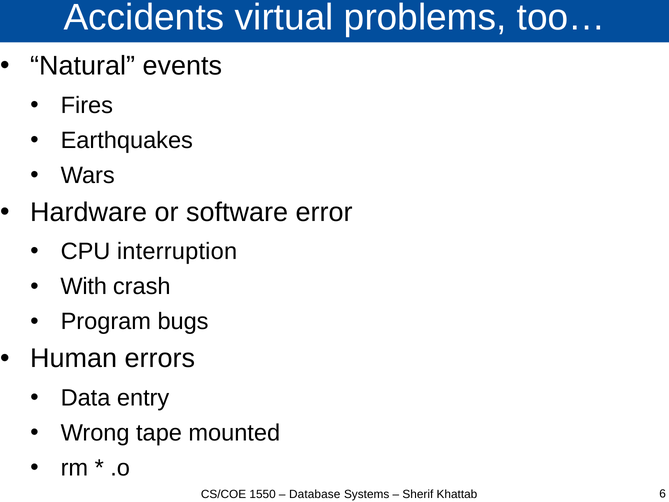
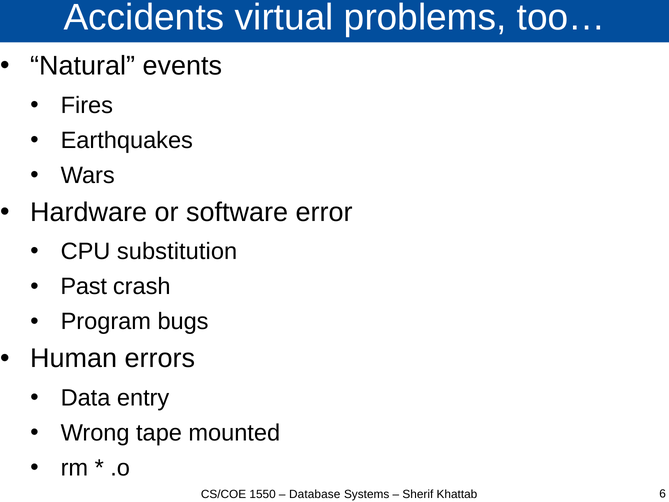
interruption: interruption -> substitution
With: With -> Past
